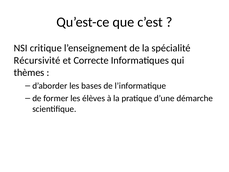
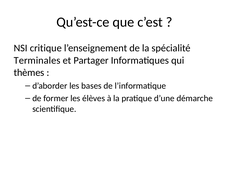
Récursivité: Récursivité -> Terminales
Correcte: Correcte -> Partager
